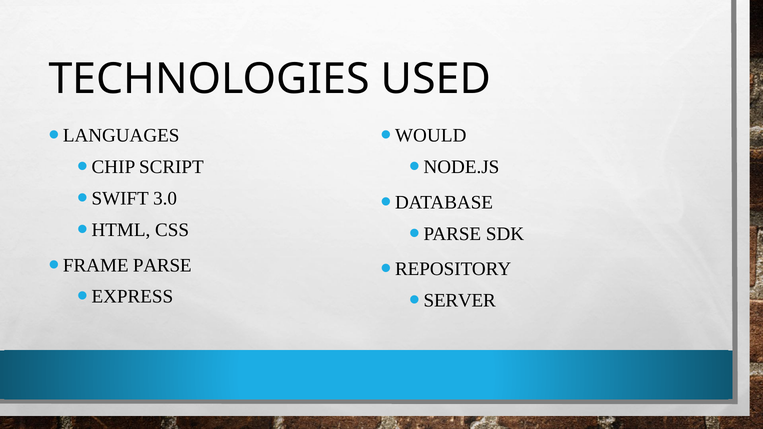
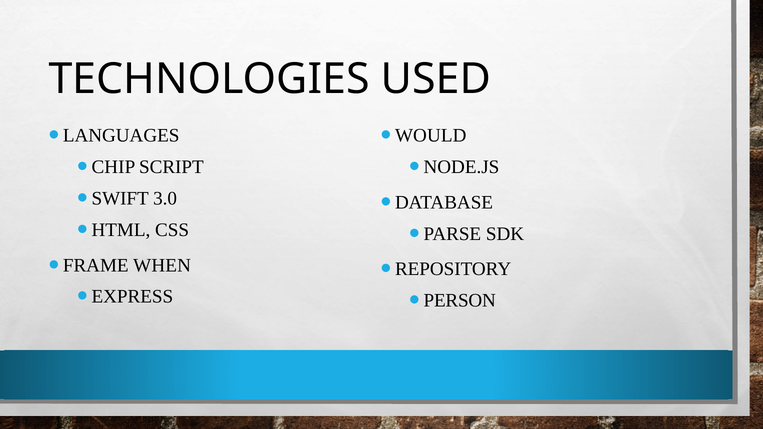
FRAME PARSE: PARSE -> WHEN
SERVER: SERVER -> PERSON
